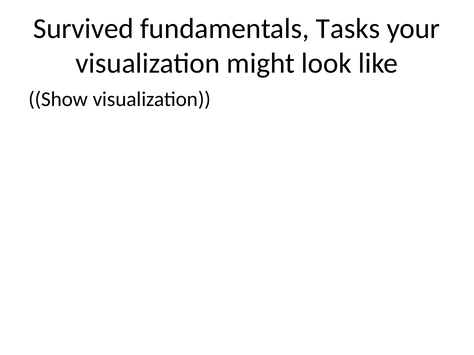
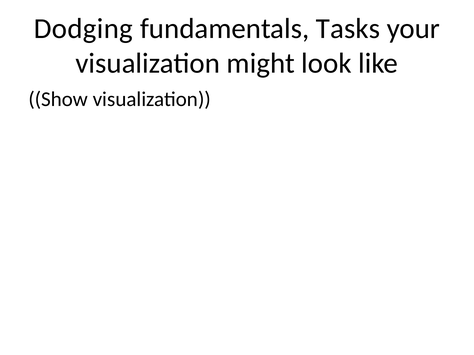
Survived: Survived -> Dodging
